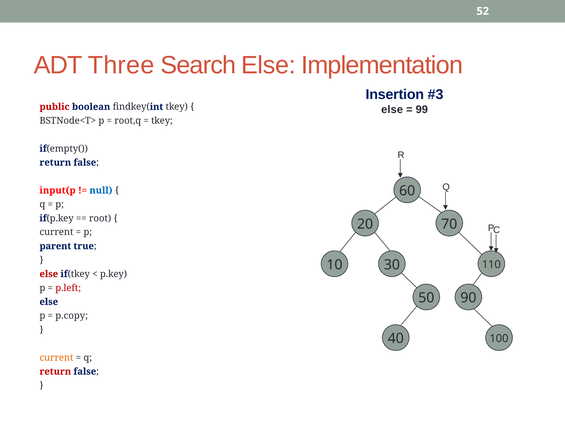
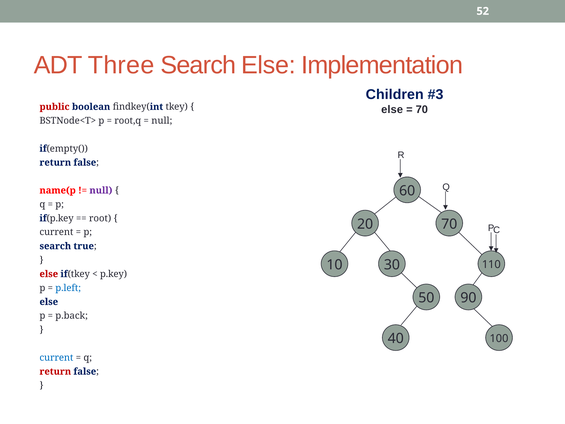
Insertion: Insertion -> Children
99 at (422, 109): 99 -> 70
tkey at (162, 121): tkey -> null
input(p: input(p -> name(p
null at (101, 190) colour: blue -> purple
parent at (55, 246): parent -> search
p.left colour: red -> blue
p.copy: p.copy -> p.back
current at (56, 357) colour: orange -> blue
